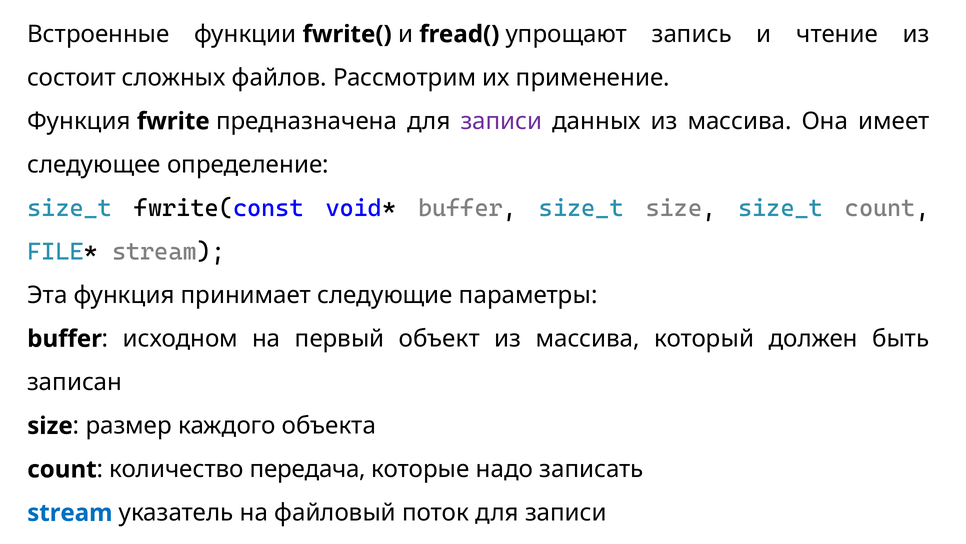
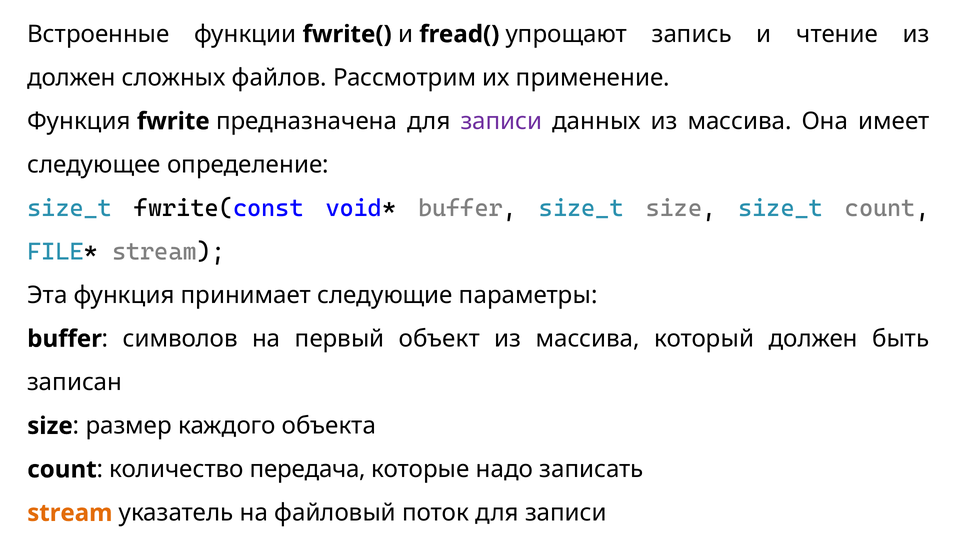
состоит at (72, 78): состоит -> должен
исходном: исходном -> символов
stream at (70, 512) colour: blue -> orange
